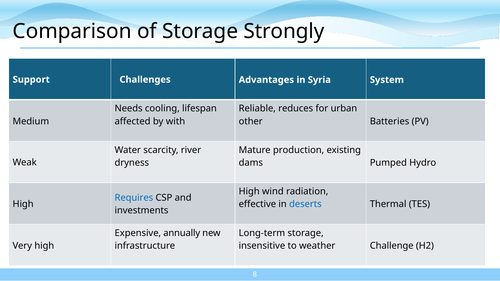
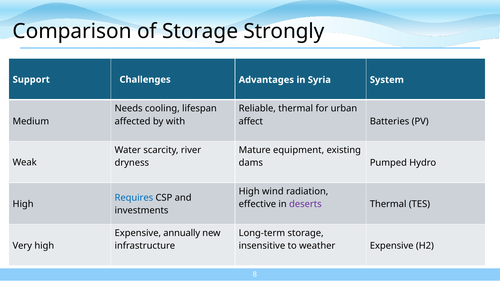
Reliable reduces: reduces -> thermal
other: other -> affect
production: production -> equipment
deserts colour: blue -> purple
weather Challenge: Challenge -> Expensive
